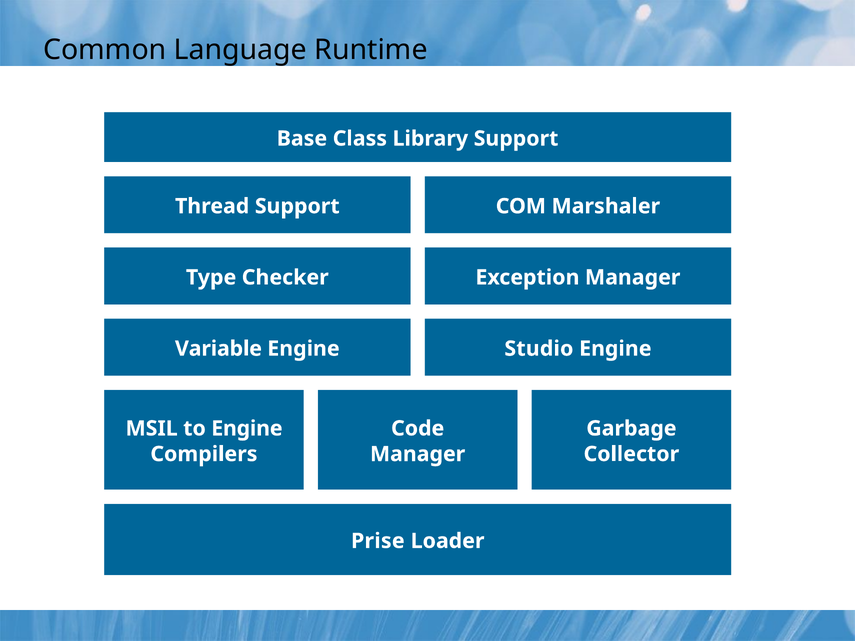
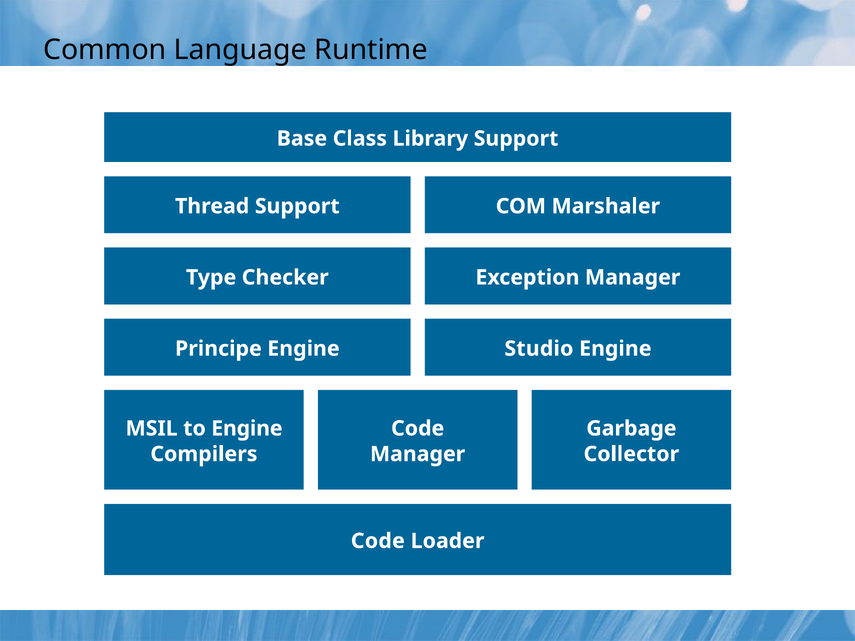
Variable: Variable -> Principe
Prise at (378, 541): Prise -> Code
